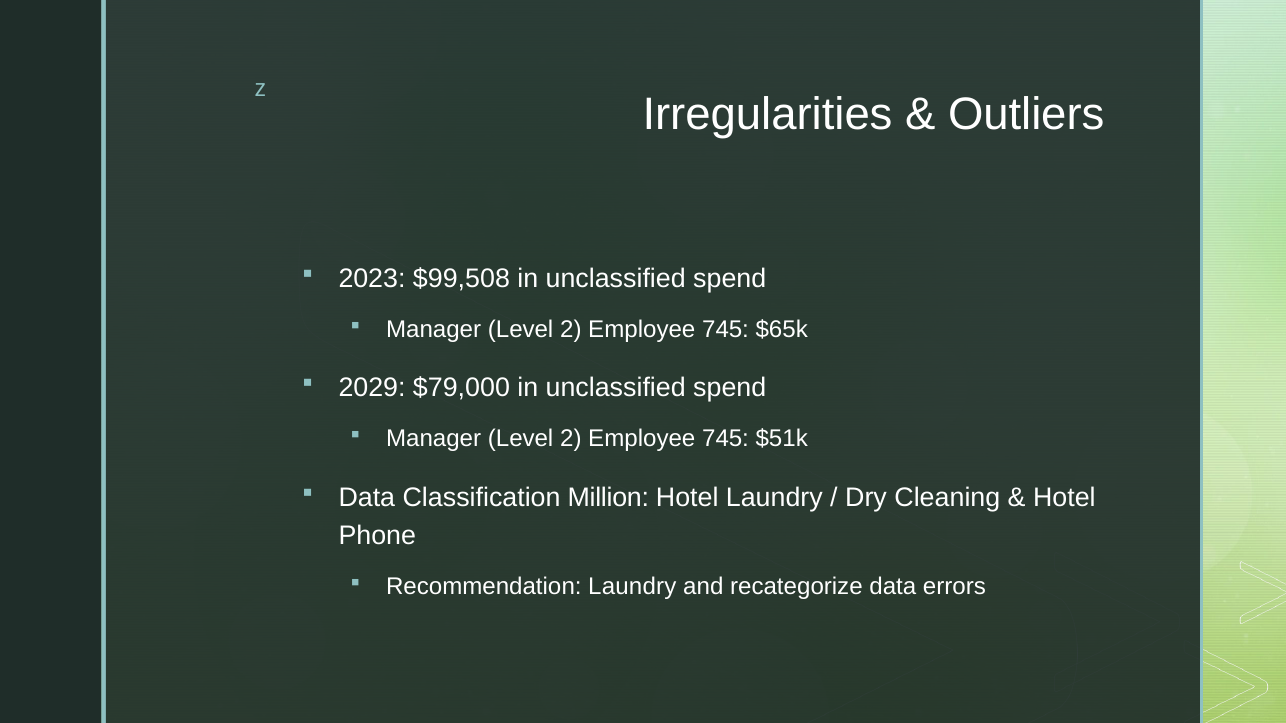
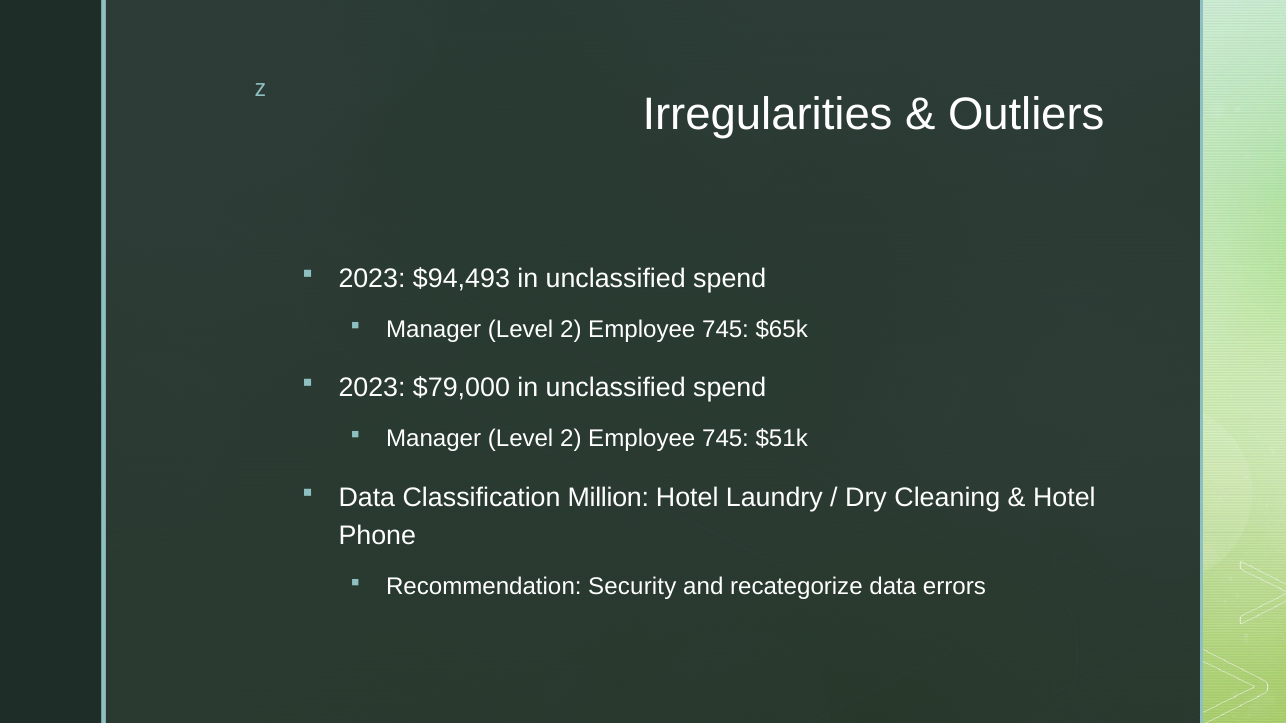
$99,508: $99,508 -> $94,493
2029 at (372, 388): 2029 -> 2023
Recommendation Laundry: Laundry -> Security
